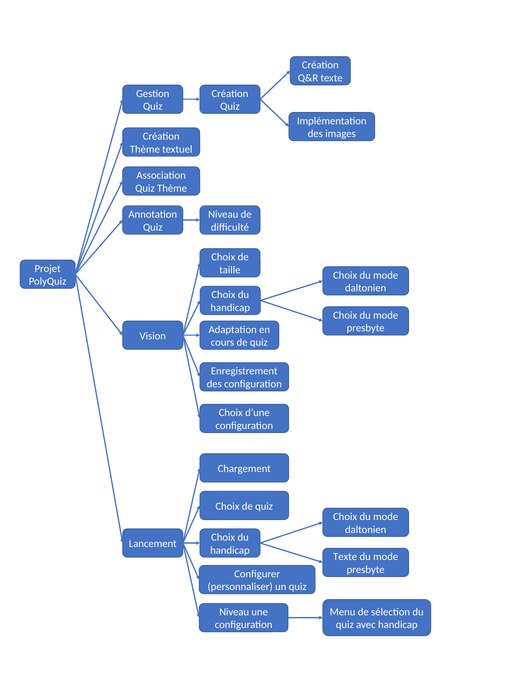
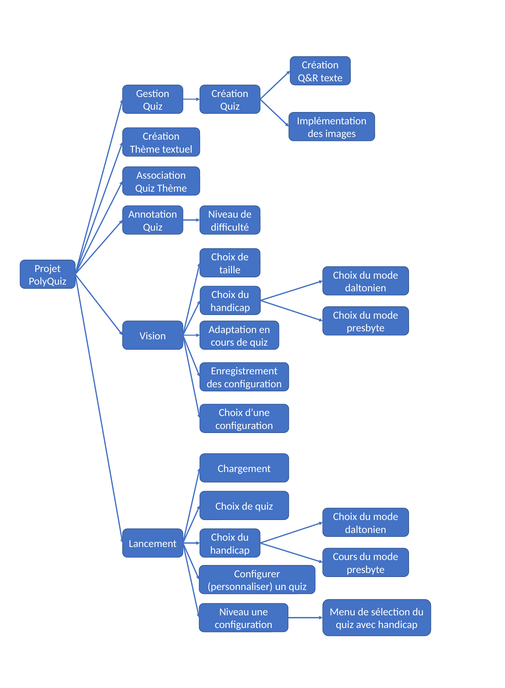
Texte at (345, 557): Texte -> Cours
